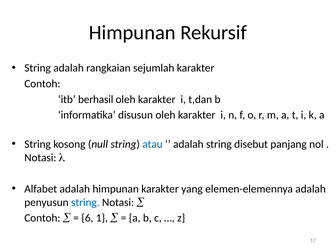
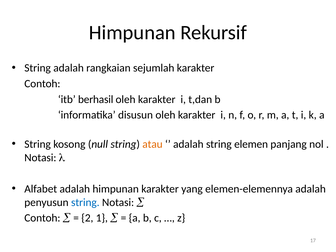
atau colour: blue -> orange
disebut: disebut -> elemen
6: 6 -> 2
